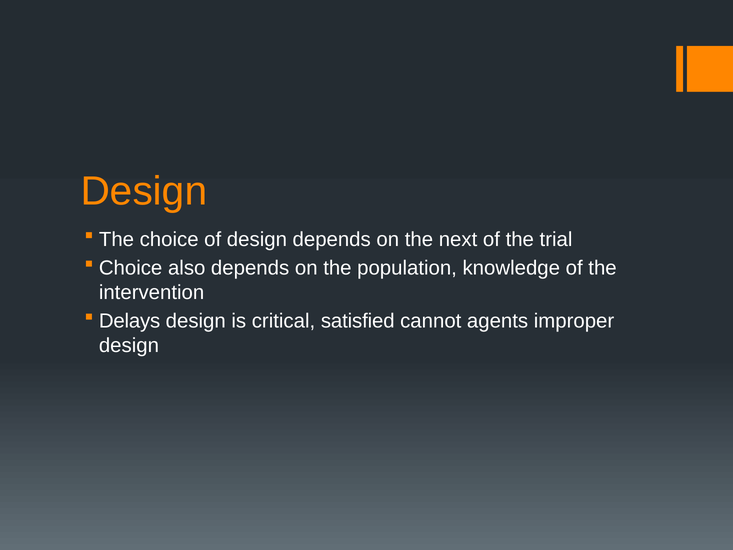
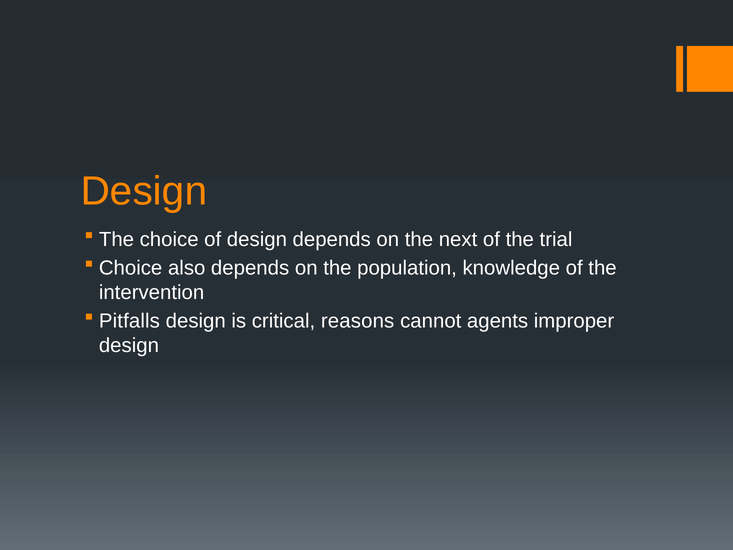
Delays: Delays -> Pitfalls
satisfied: satisfied -> reasons
